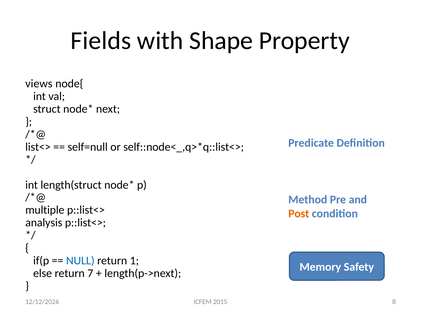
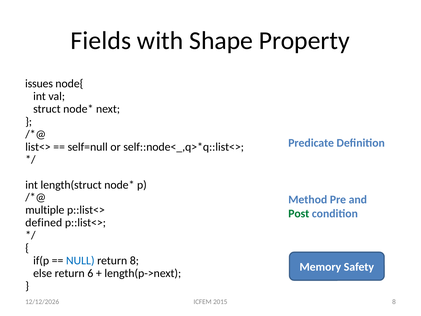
views: views -> issues
Post colour: orange -> green
analysis: analysis -> defined
return 1: 1 -> 8
7: 7 -> 6
